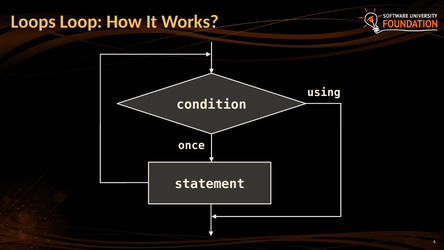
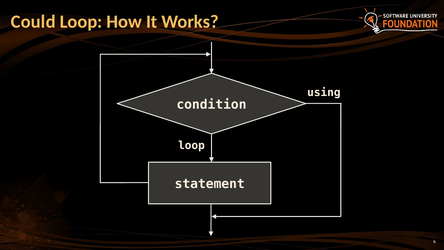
Loops: Loops -> Could
once at (191, 145): once -> loop
